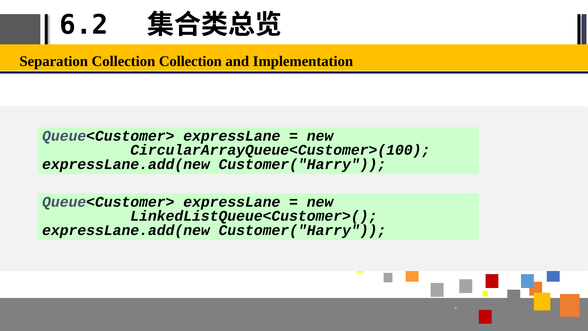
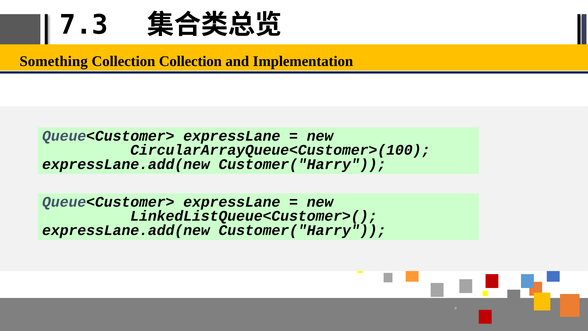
6.2: 6.2 -> 7.3
Separation: Separation -> Something
